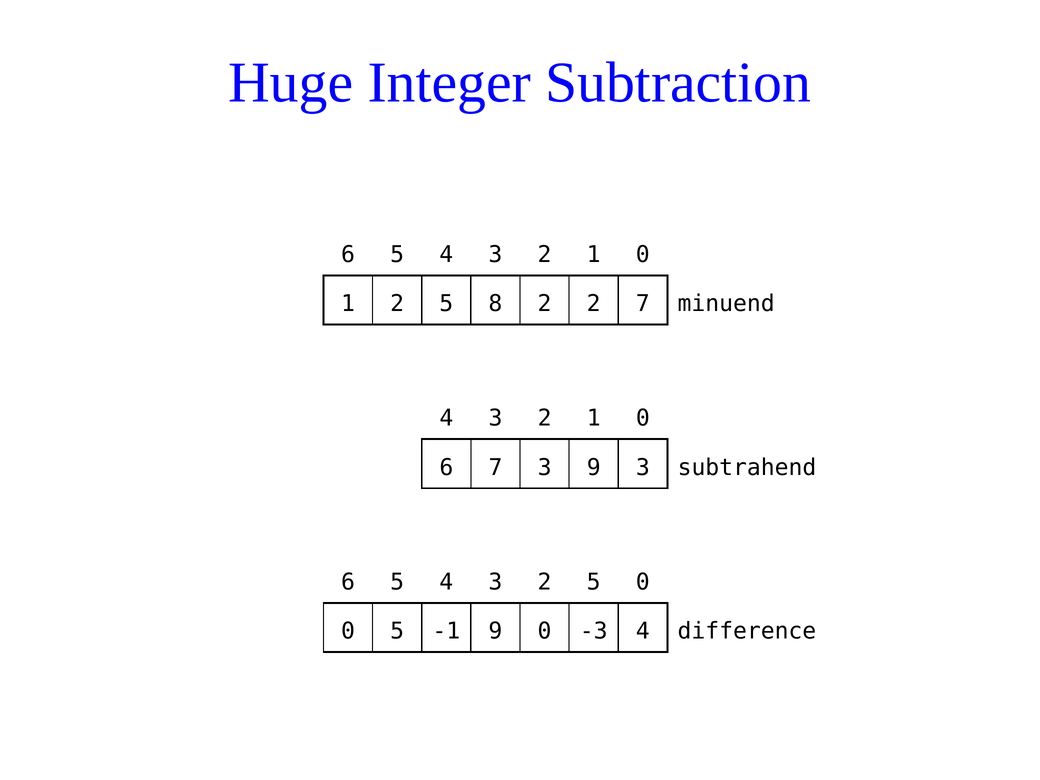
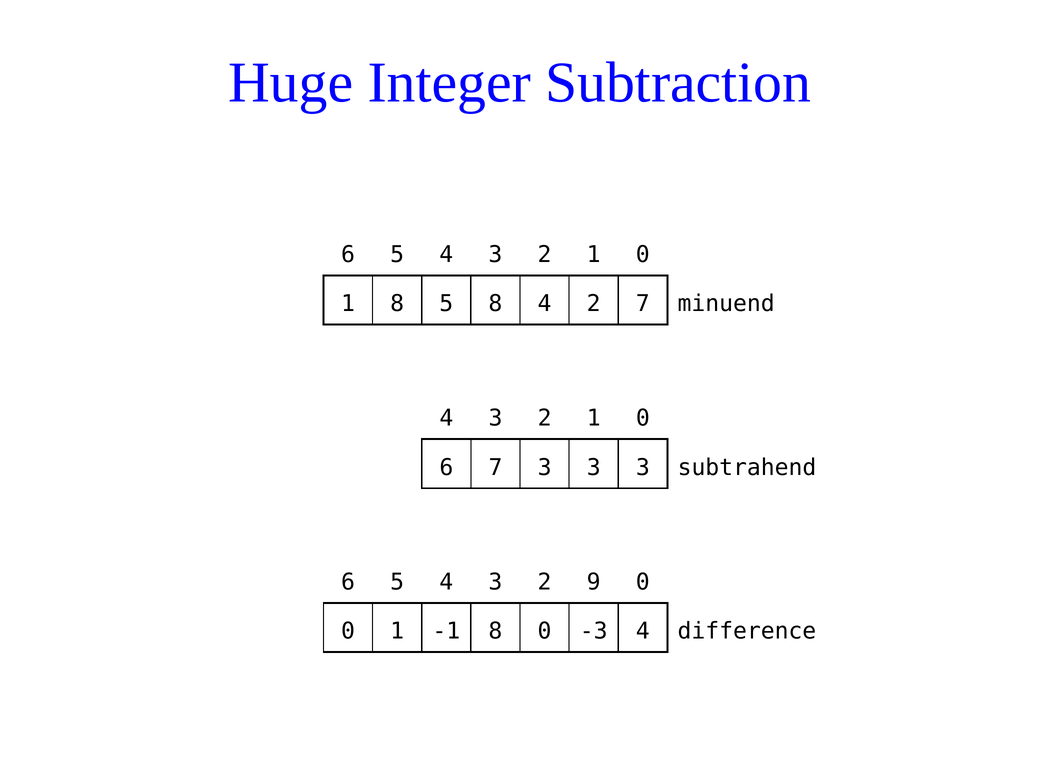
1 2: 2 -> 8
8 2: 2 -> 4
7 3 9: 9 -> 3
3 2 5: 5 -> 9
5 at (397, 631): 5 -> 1
-1 9: 9 -> 8
